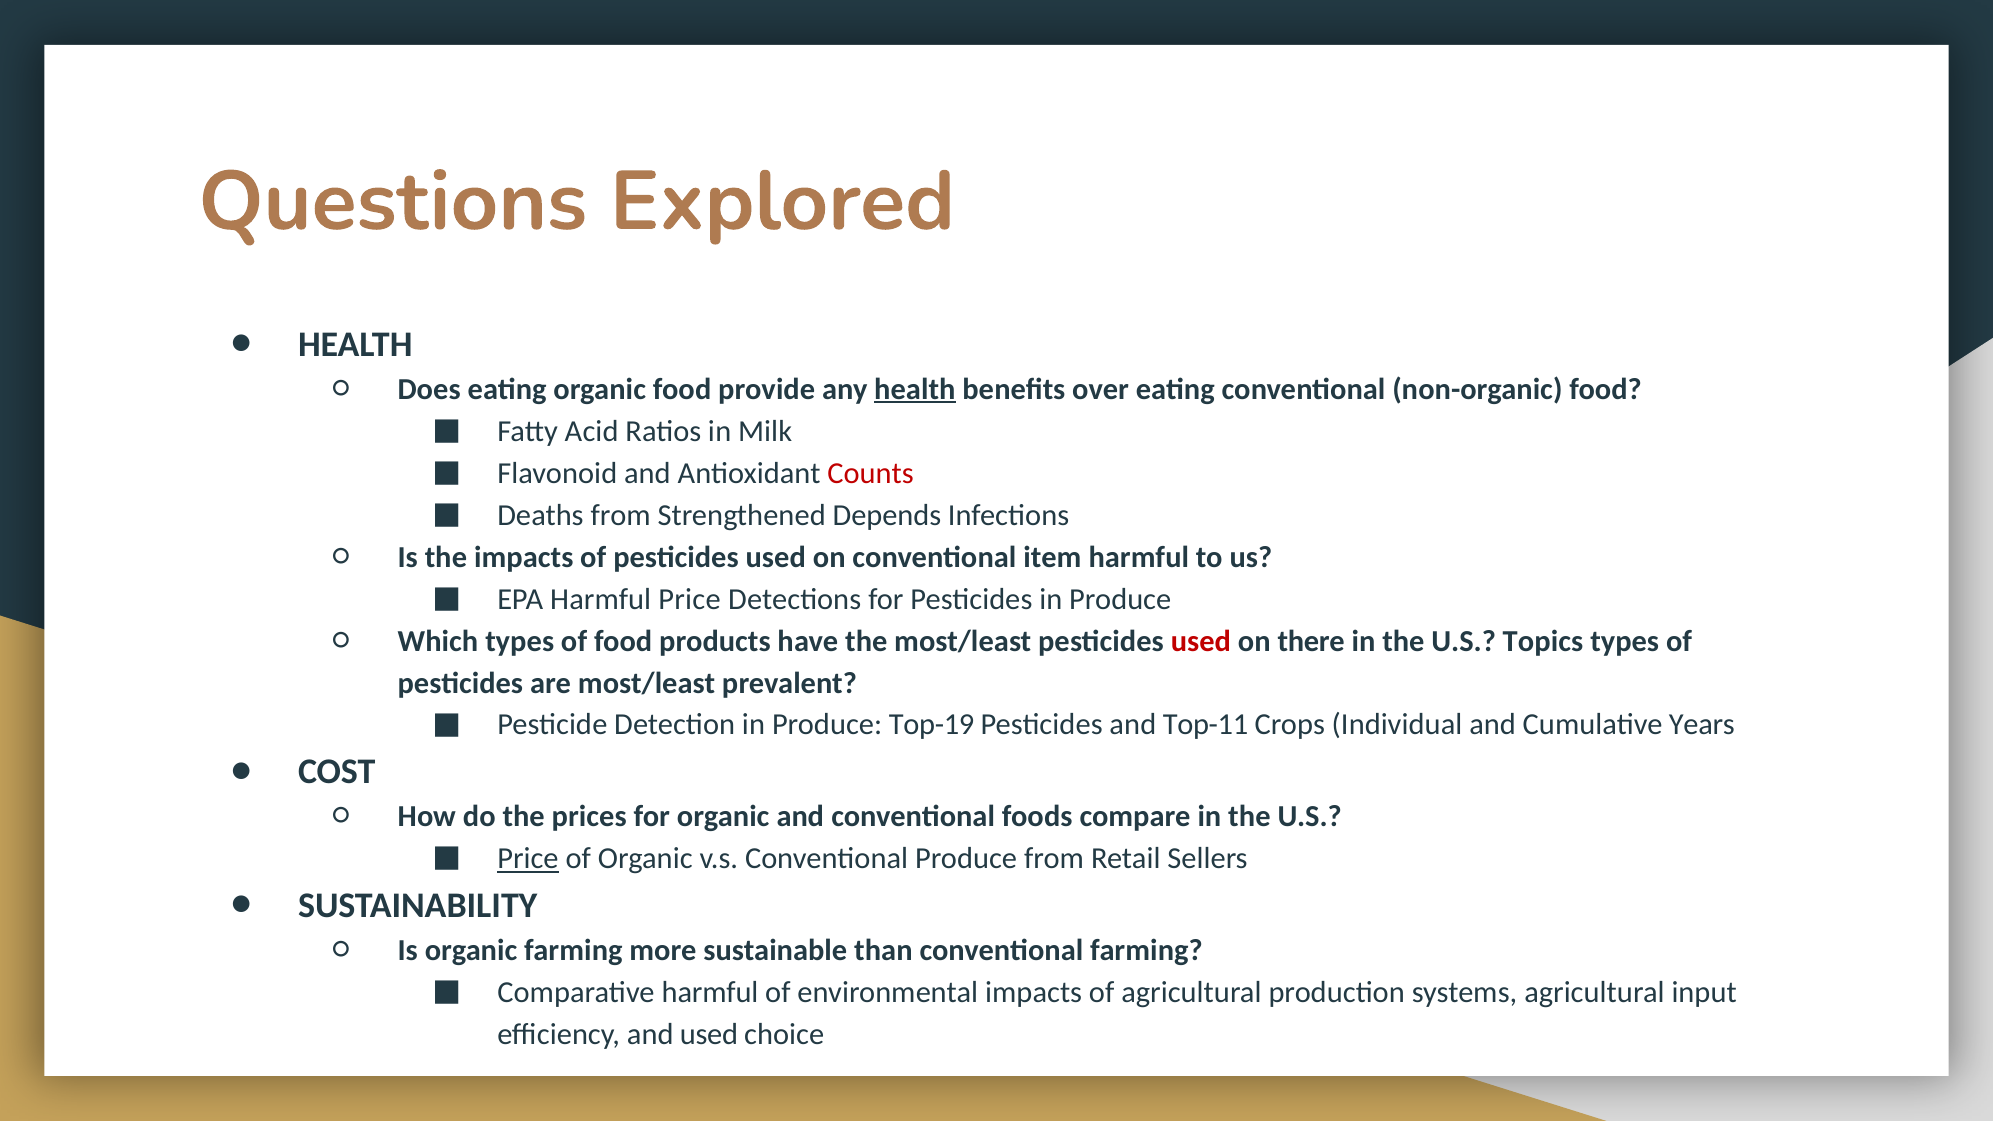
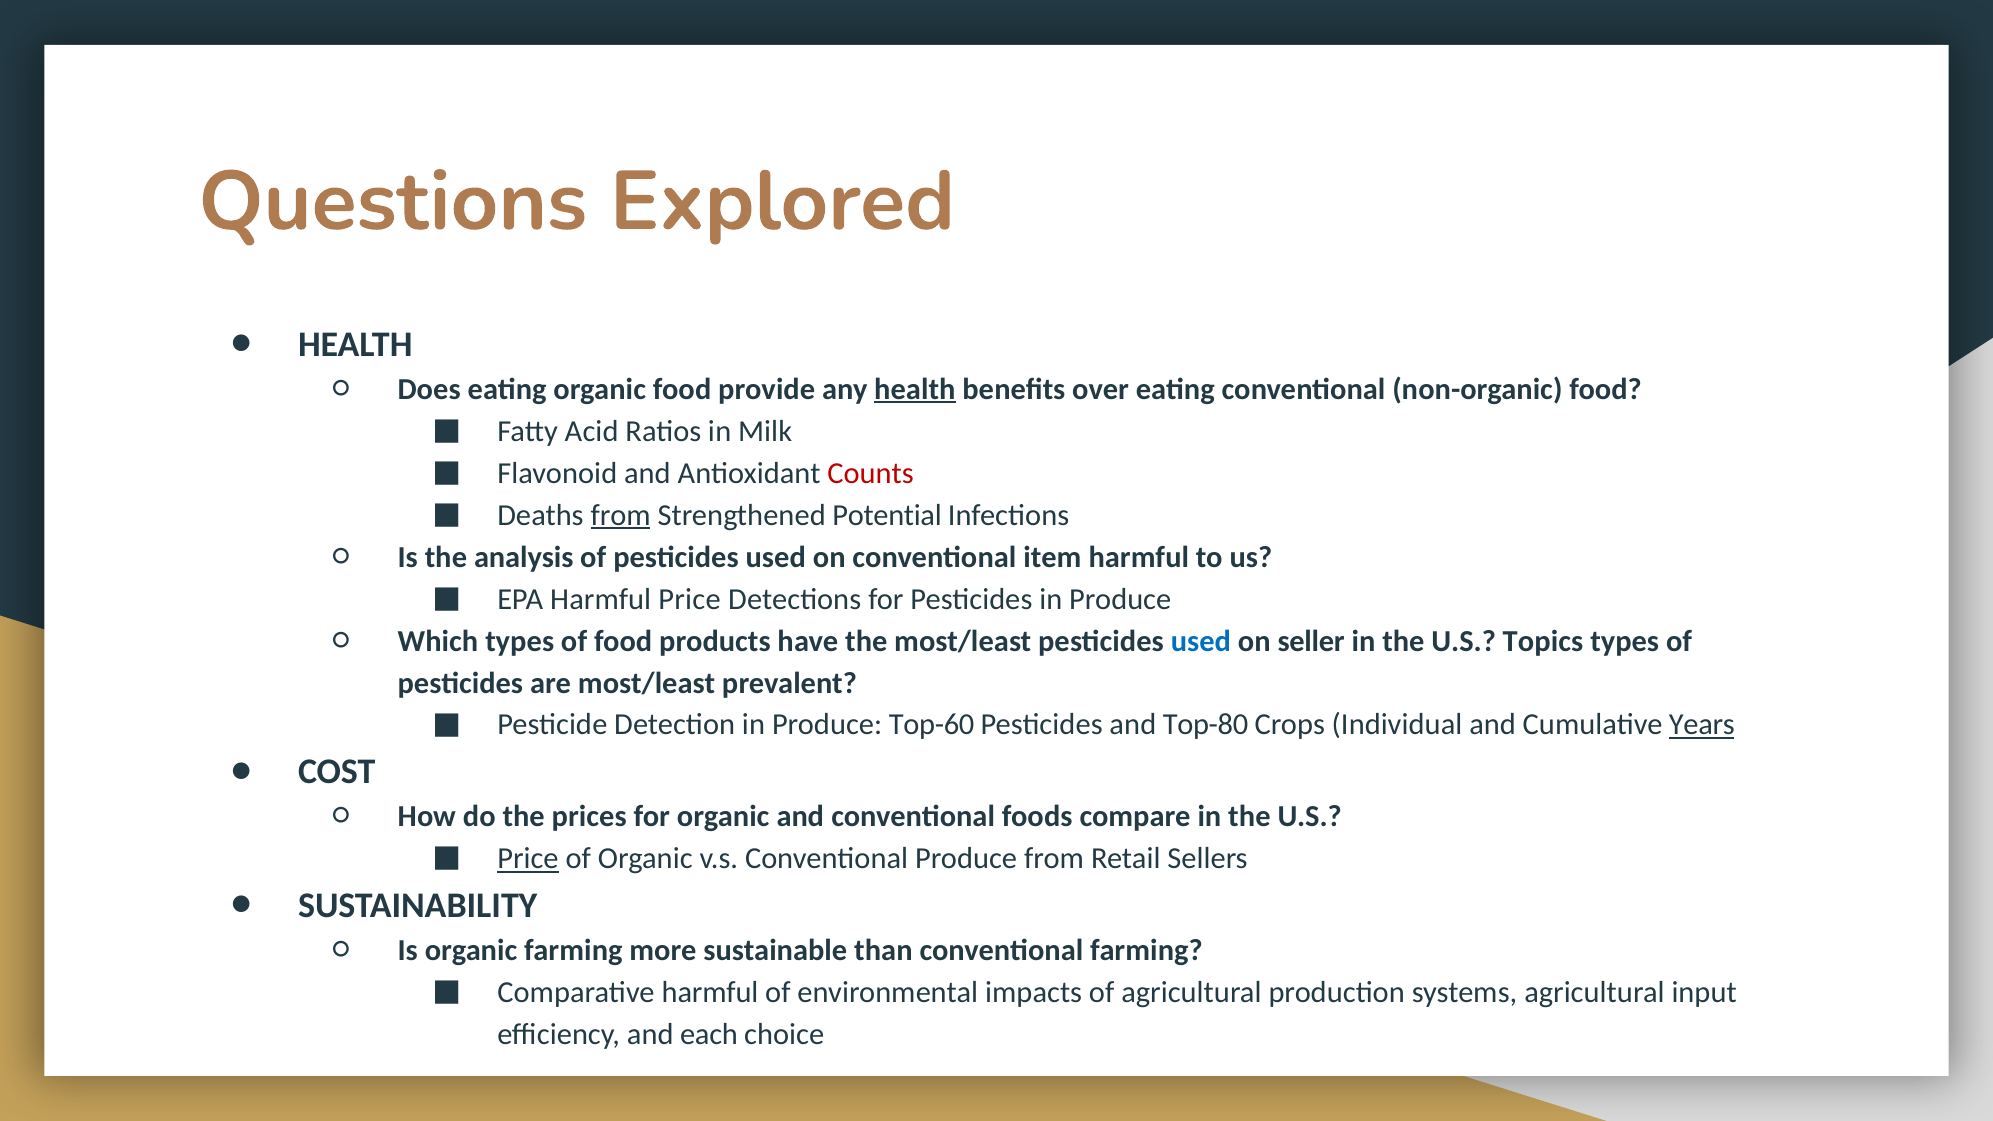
from at (621, 515) underline: none -> present
Depends: Depends -> Potential
the impacts: impacts -> analysis
used at (1201, 641) colour: red -> blue
there: there -> seller
Top-19: Top-19 -> Top-60
Top-11: Top-11 -> Top-80
Years underline: none -> present
and used: used -> each
